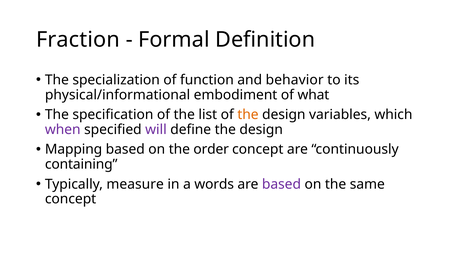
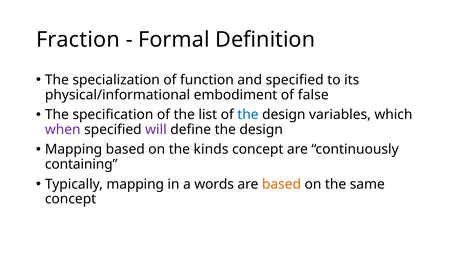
and behavior: behavior -> specified
what: what -> false
the at (248, 115) colour: orange -> blue
order: order -> kinds
Typically measure: measure -> mapping
based at (281, 184) colour: purple -> orange
